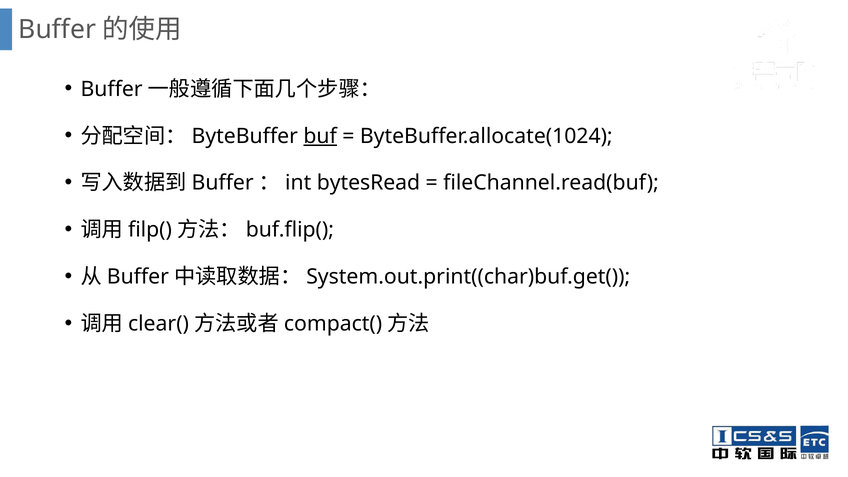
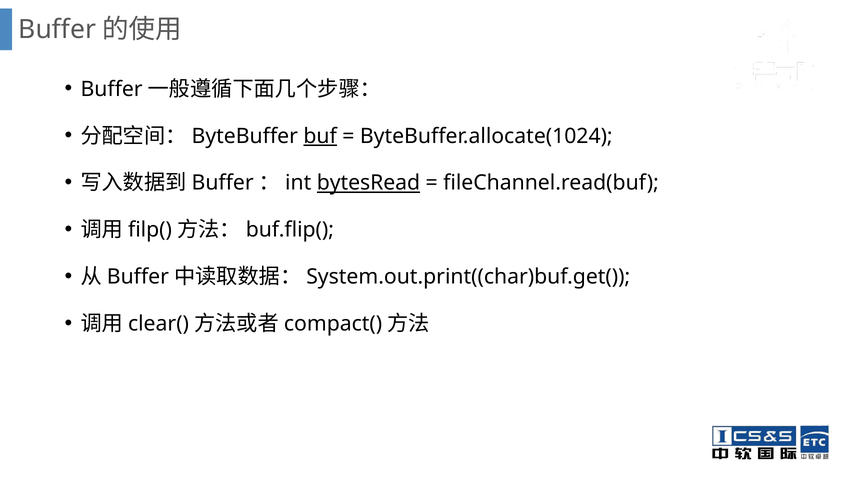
bytesRead underline: none -> present
